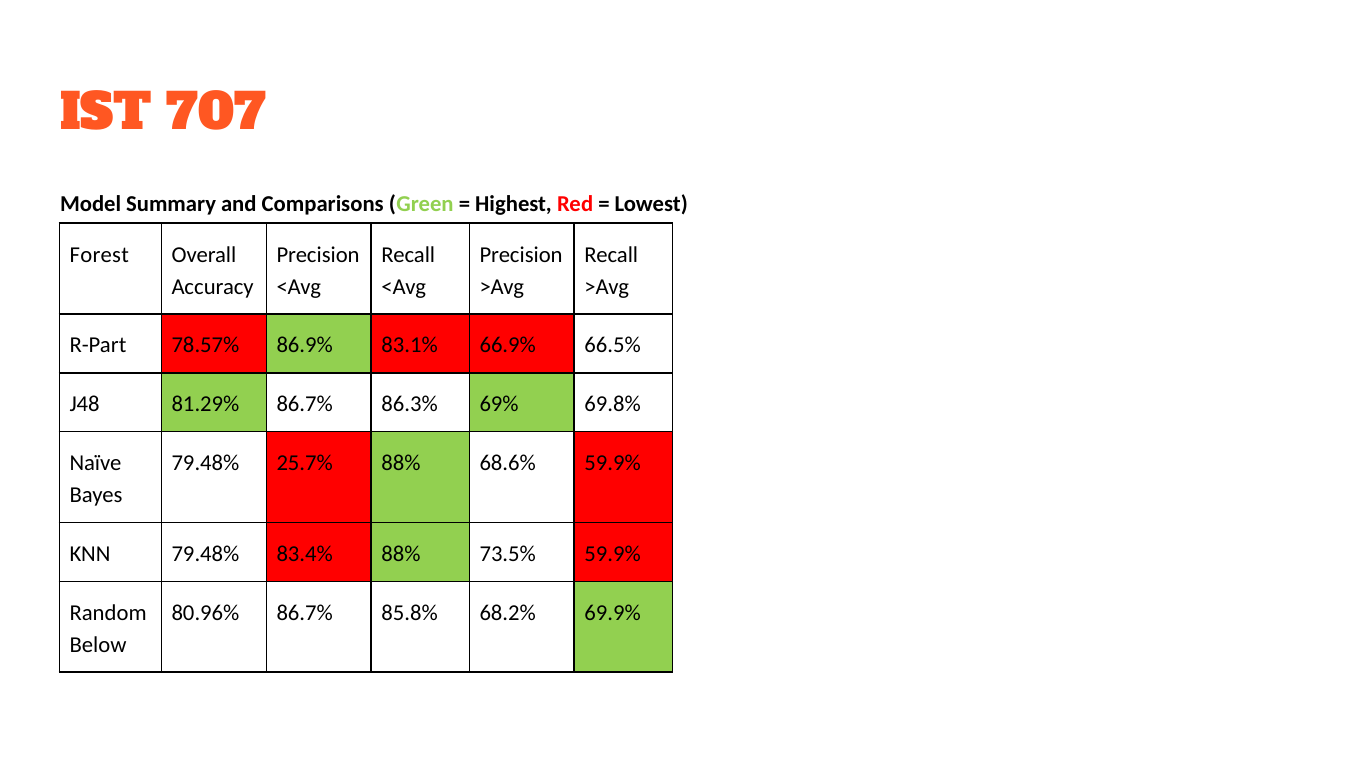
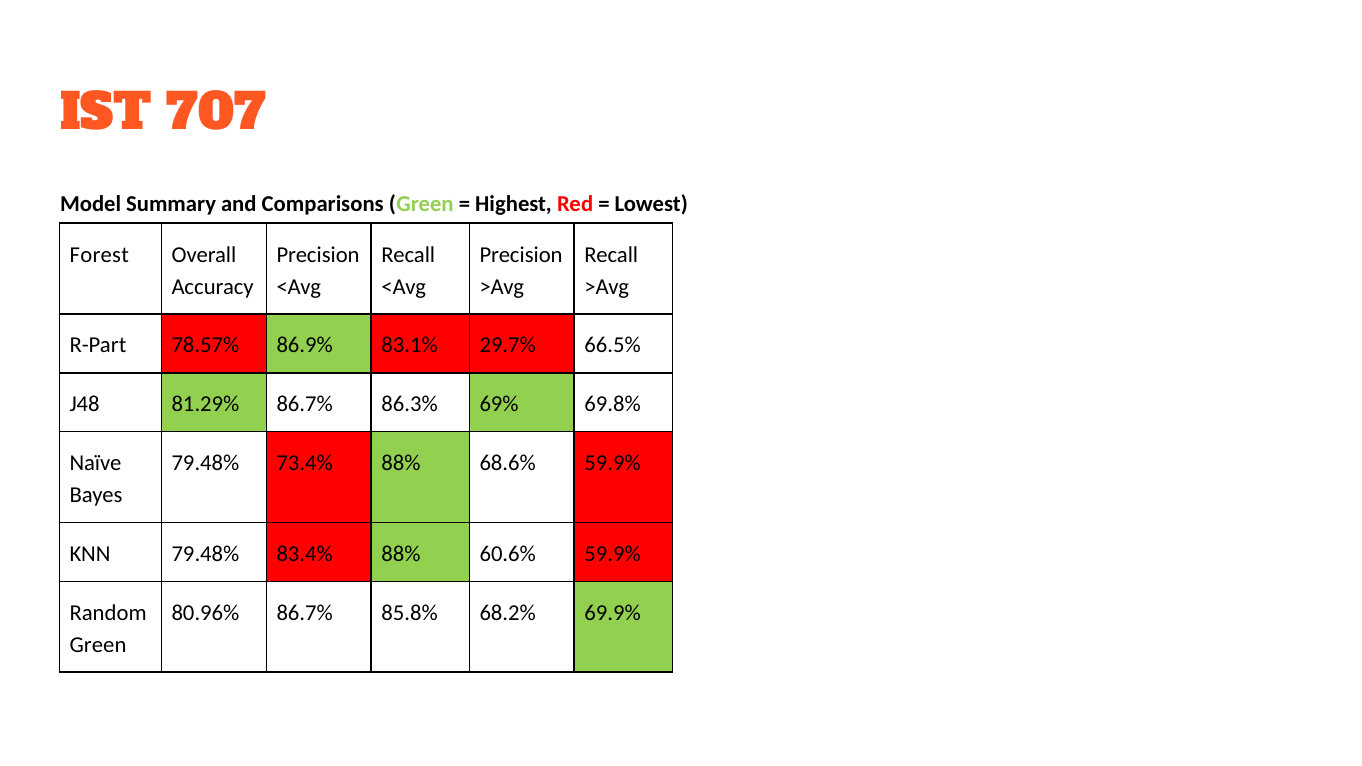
66.9%: 66.9% -> 29.7%
25.7%: 25.7% -> 73.4%
73.5%: 73.5% -> 60.6%
Below at (98, 645): Below -> Green
